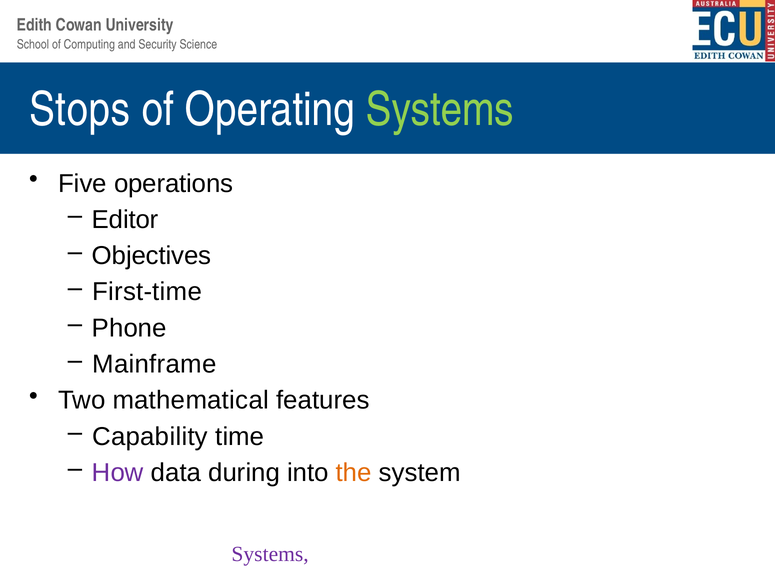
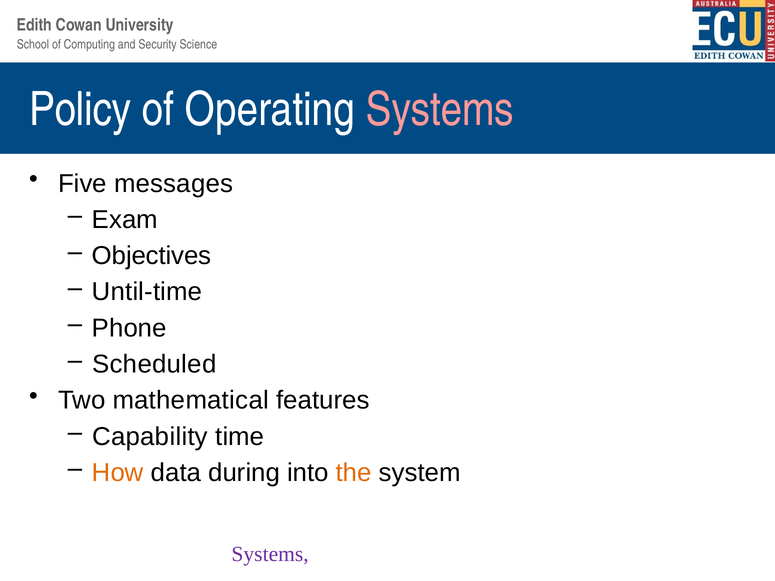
Stops: Stops -> Policy
Systems at (440, 110) colour: light green -> pink
operations: operations -> messages
Editor: Editor -> Exam
First-time: First-time -> Until-time
Mainframe: Mainframe -> Scheduled
How colour: purple -> orange
